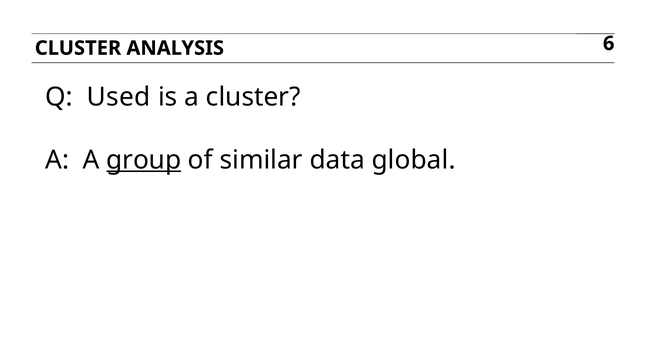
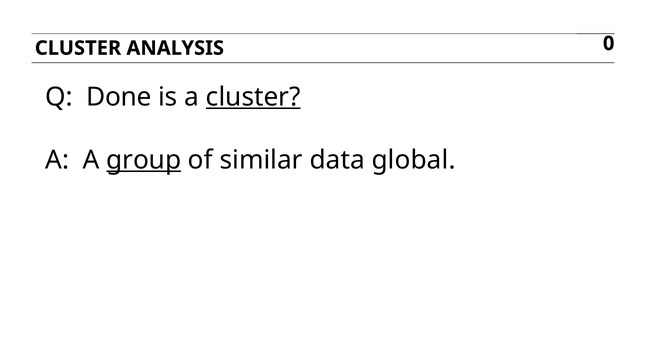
6: 6 -> 0
Used: Used -> Done
cluster at (253, 97) underline: none -> present
